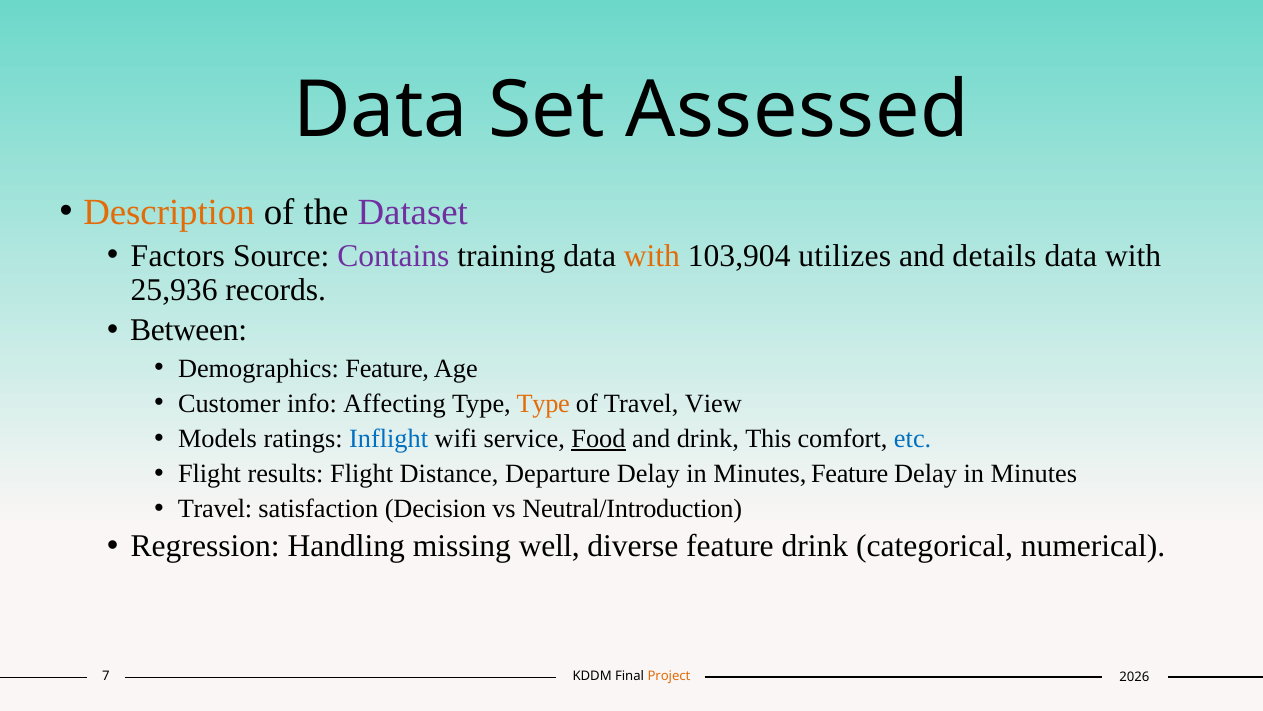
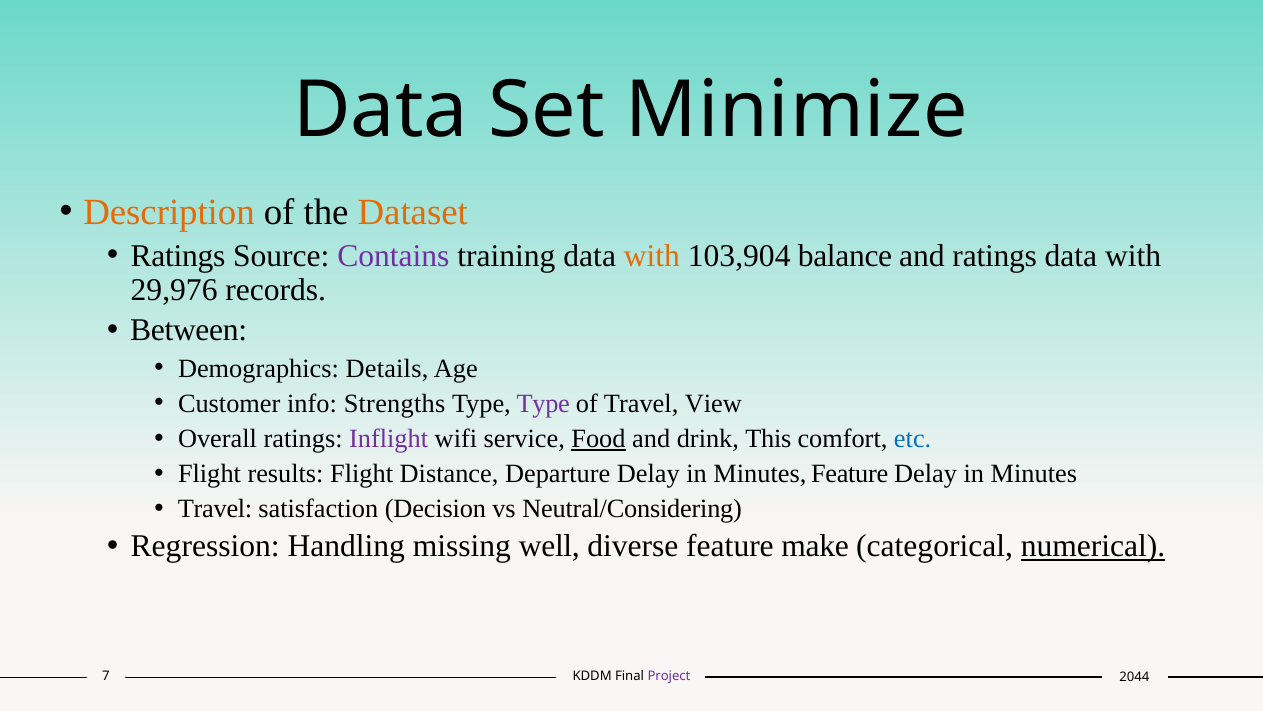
Assessed: Assessed -> Minimize
Dataset colour: purple -> orange
Factors at (178, 256): Factors -> Ratings
utilizes: utilizes -> balance
and details: details -> ratings
25,936: 25,936 -> 29,976
Demographics Feature: Feature -> Details
Affecting: Affecting -> Strengths
Type at (543, 403) colour: orange -> purple
Models: Models -> Overall
Inflight colour: blue -> purple
Neutral/Introduction: Neutral/Introduction -> Neutral/Considering
feature drink: drink -> make
numerical underline: none -> present
Project colour: orange -> purple
2026: 2026 -> 2044
